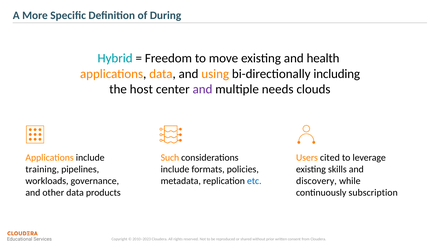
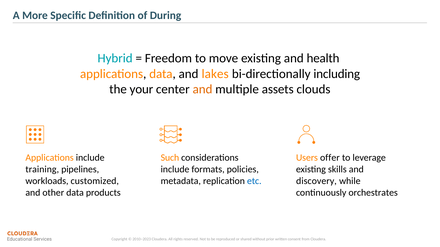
using: using -> lakes
host: host -> your
and at (202, 90) colour: purple -> orange
needs: needs -> assets
cited: cited -> offer
governance: governance -> customized
subscription: subscription -> orchestrates
